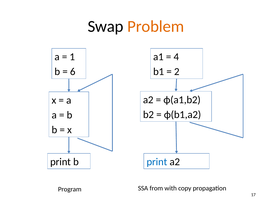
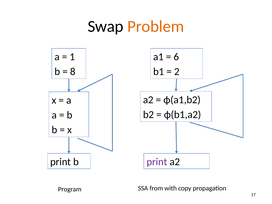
4: 4 -> 6
6: 6 -> 8
print at (157, 162) colour: blue -> purple
